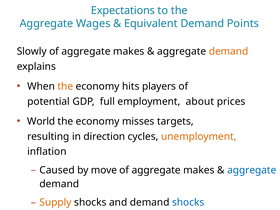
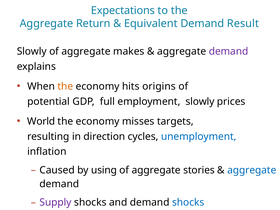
Wages: Wages -> Return
Points: Points -> Result
demand at (229, 51) colour: orange -> purple
hits players: players -> origins
employment about: about -> slowly
unemployment colour: orange -> blue
move: move -> using
makes at (199, 170): makes -> stories
Supply colour: orange -> purple
